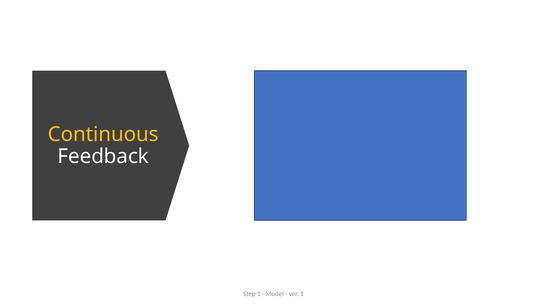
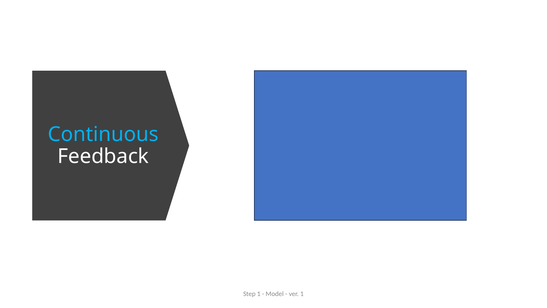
Continuous colour: yellow -> light blue
